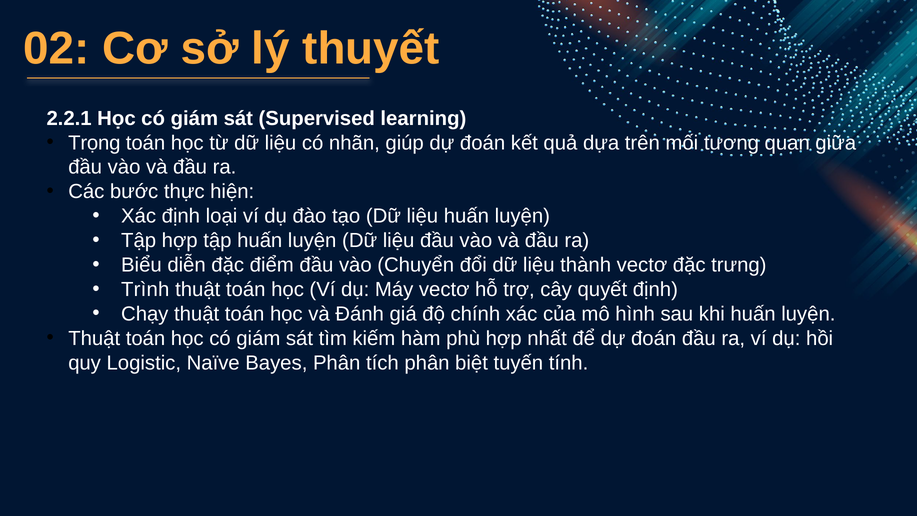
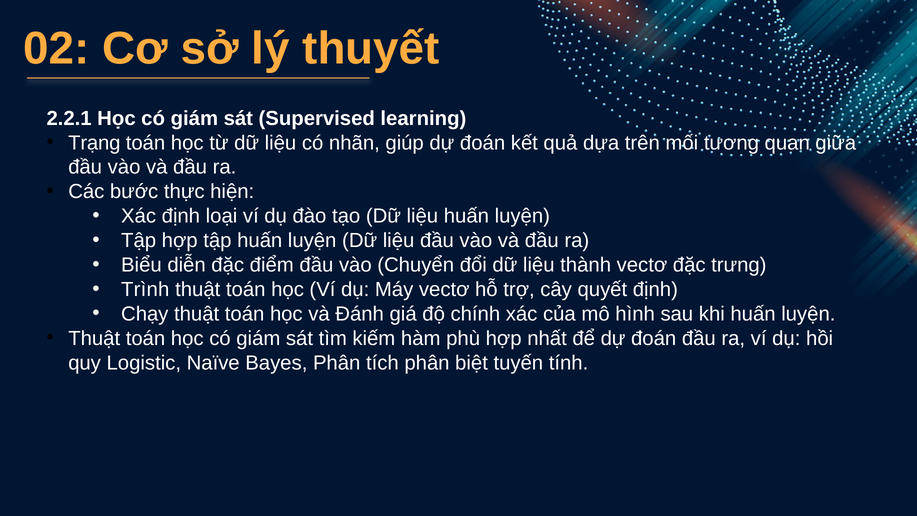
Trọng: Trọng -> Trạng
